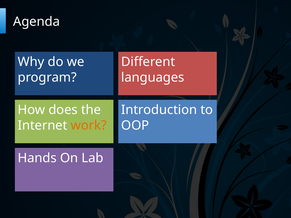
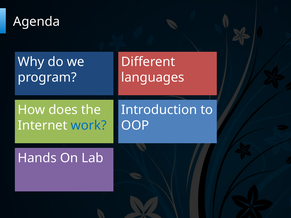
work colour: orange -> blue
